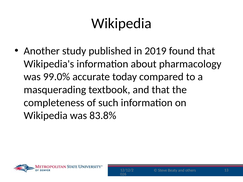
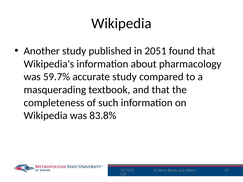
2019: 2019 -> 2051
99.0%: 99.0% -> 59.7%
accurate today: today -> study
